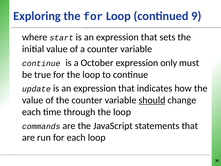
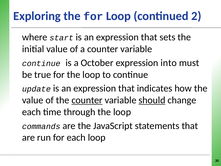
9: 9 -> 2
only: only -> into
counter at (87, 100) underline: none -> present
